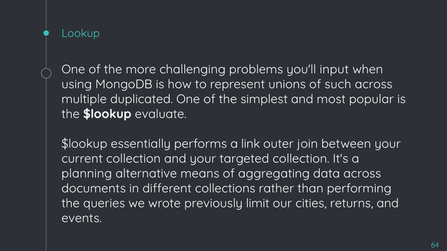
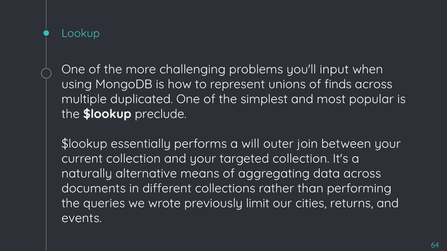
such: such -> finds
evaluate: evaluate -> preclude
link: link -> will
planning: planning -> naturally
